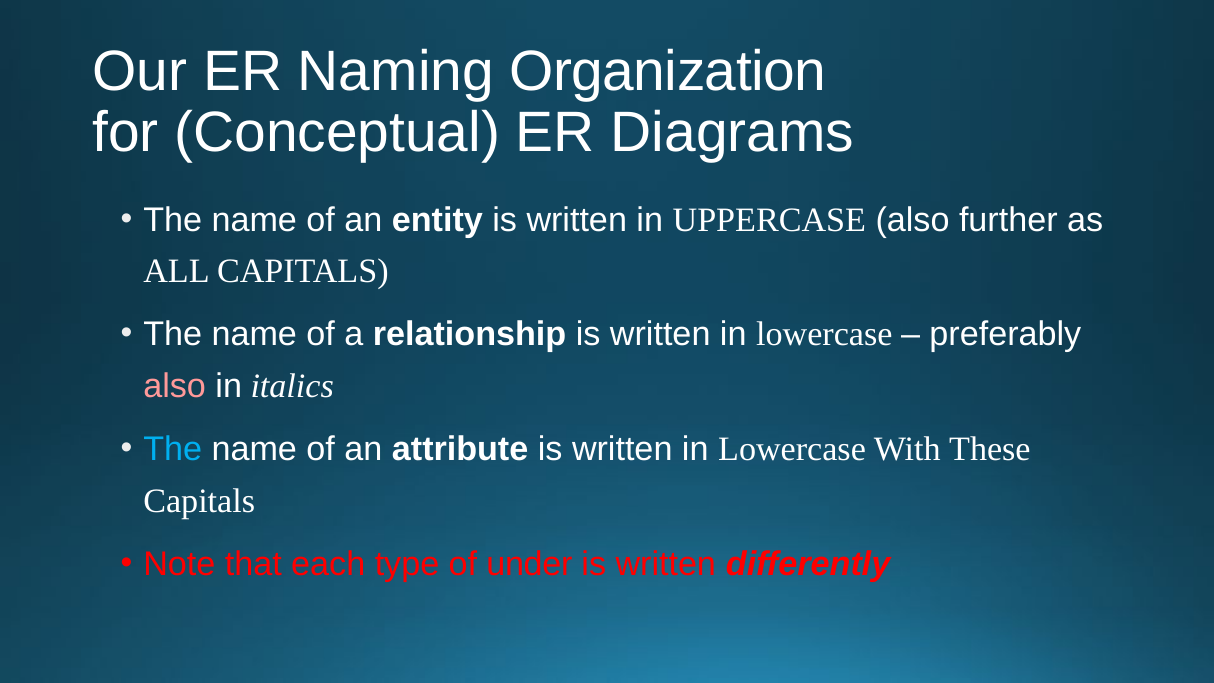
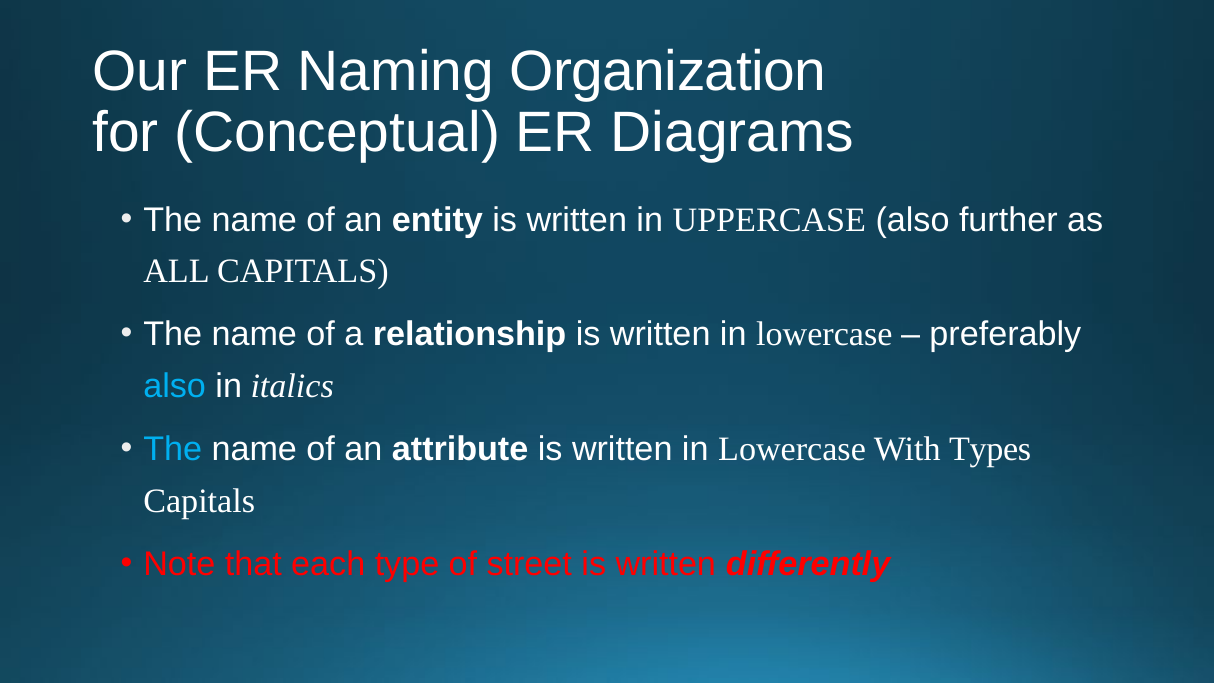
also at (175, 386) colour: pink -> light blue
These: These -> Types
under: under -> street
